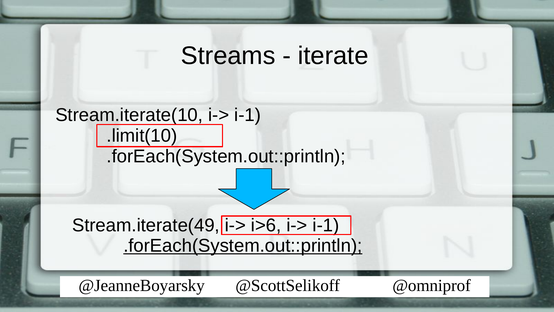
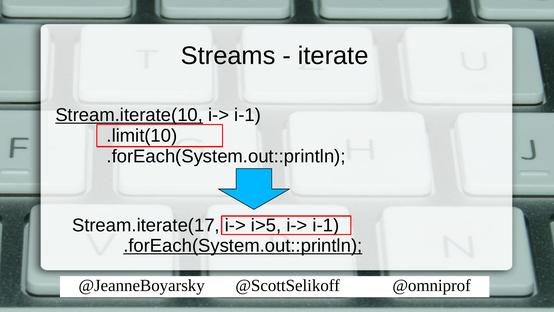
Stream.iterate(10 underline: none -> present
Stream.iterate(49: Stream.iterate(49 -> Stream.iterate(17
i>6: i>6 -> i>5
